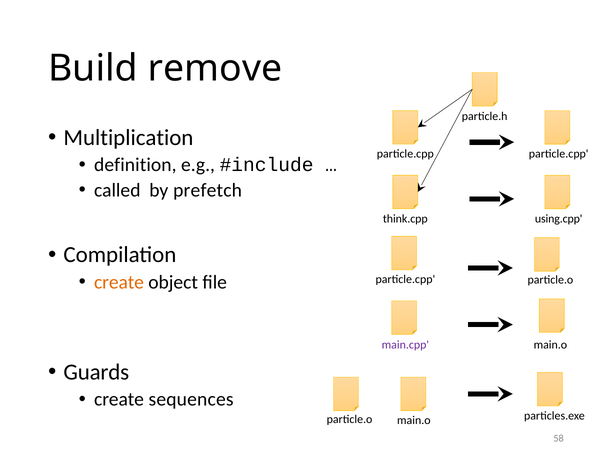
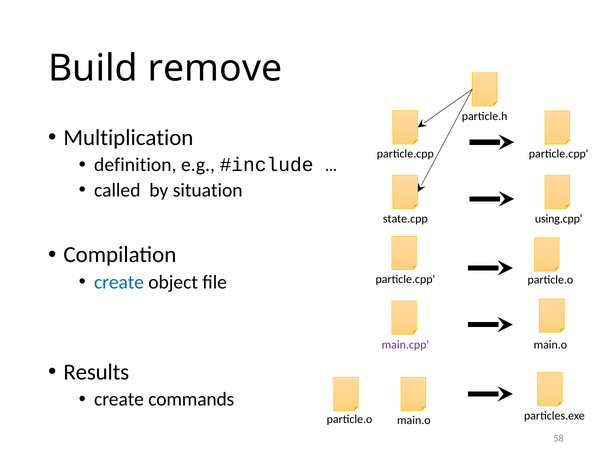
prefetch: prefetch -> situation
think.cpp: think.cpp -> state.cpp
create at (119, 282) colour: orange -> blue
Guards: Guards -> Results
sequences: sequences -> commands
